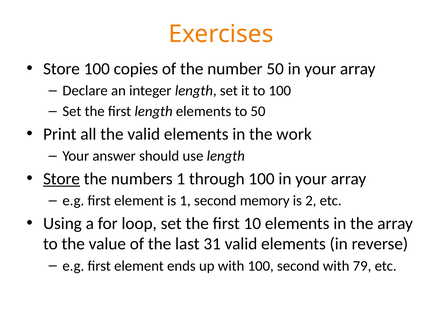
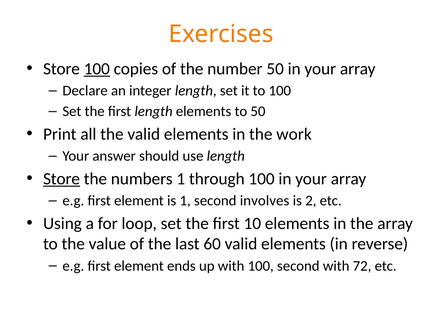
100 at (97, 69) underline: none -> present
memory: memory -> involves
31: 31 -> 60
79: 79 -> 72
